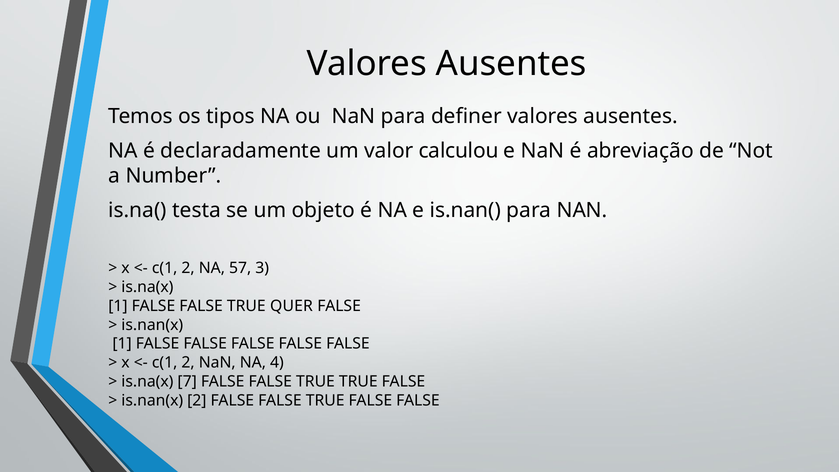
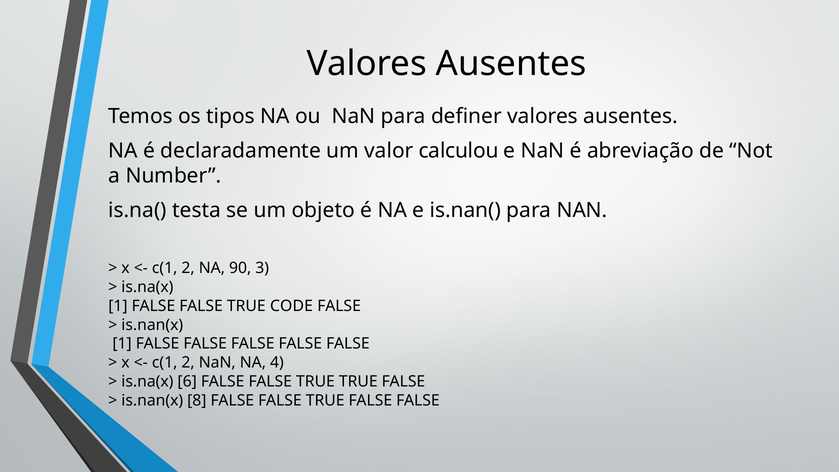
57: 57 -> 90
QUER: QUER -> CODE
7: 7 -> 6
is.nan(x 2: 2 -> 8
